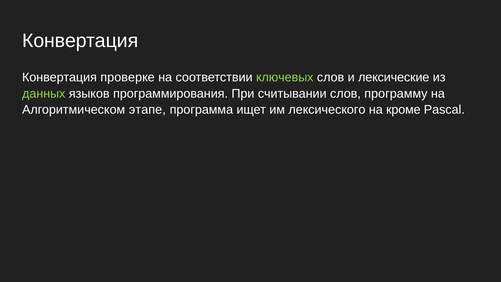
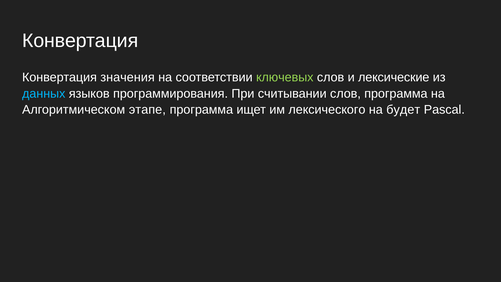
проверке: проверке -> значения
данных colour: light green -> light blue
слов программу: программу -> программа
кроме: кроме -> будет
